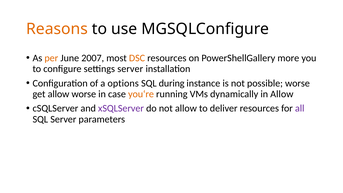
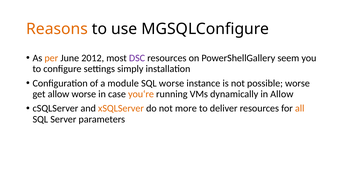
2007: 2007 -> 2012
DSC colour: orange -> purple
more: more -> seem
settings server: server -> simply
options: options -> module
SQL during: during -> worse
xSQLServer colour: purple -> orange
not allow: allow -> more
all colour: purple -> orange
